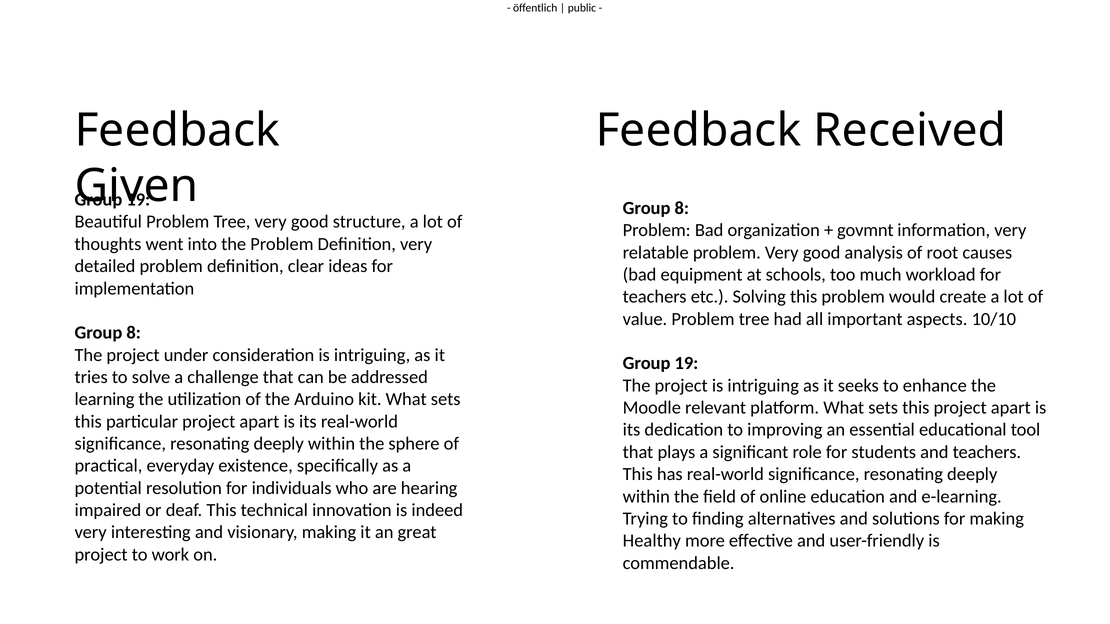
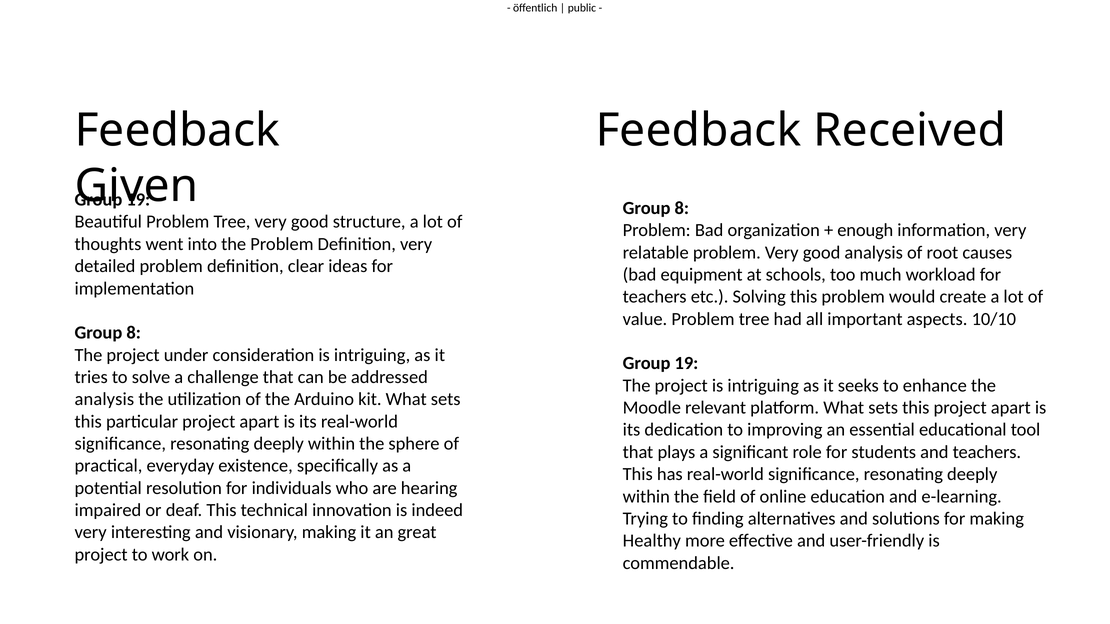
govmnt: govmnt -> enough
learning at (105, 400): learning -> analysis
